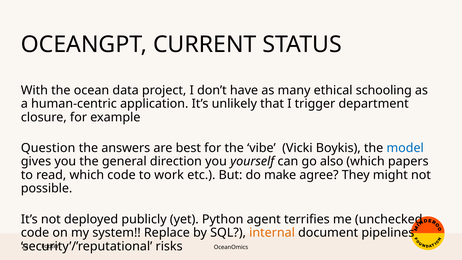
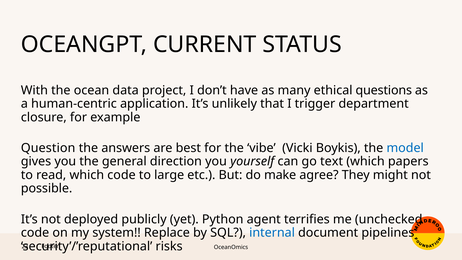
schooling: schooling -> questions
also: also -> text
work: work -> large
internal colour: orange -> blue
